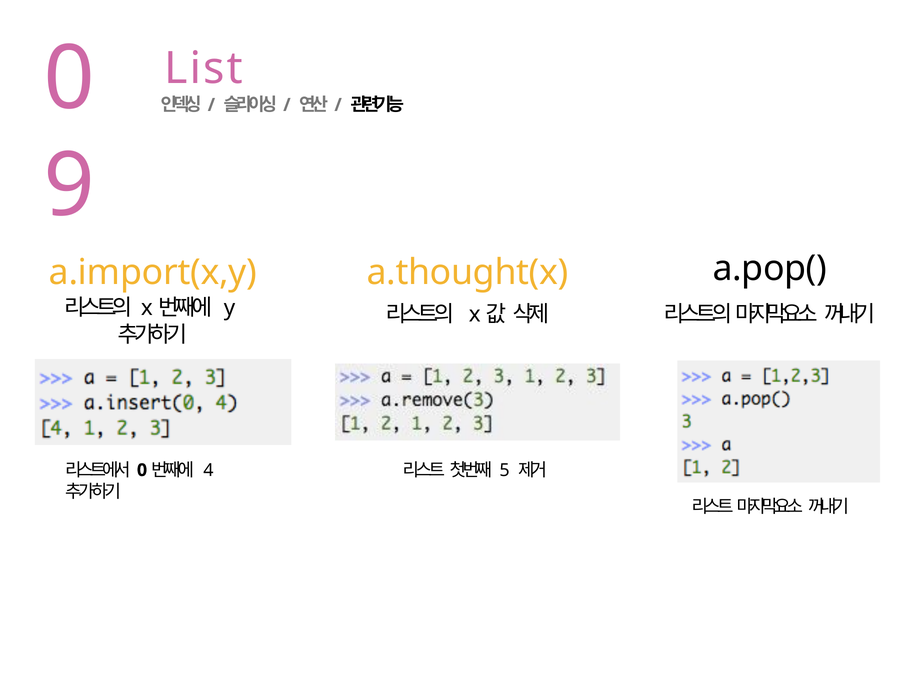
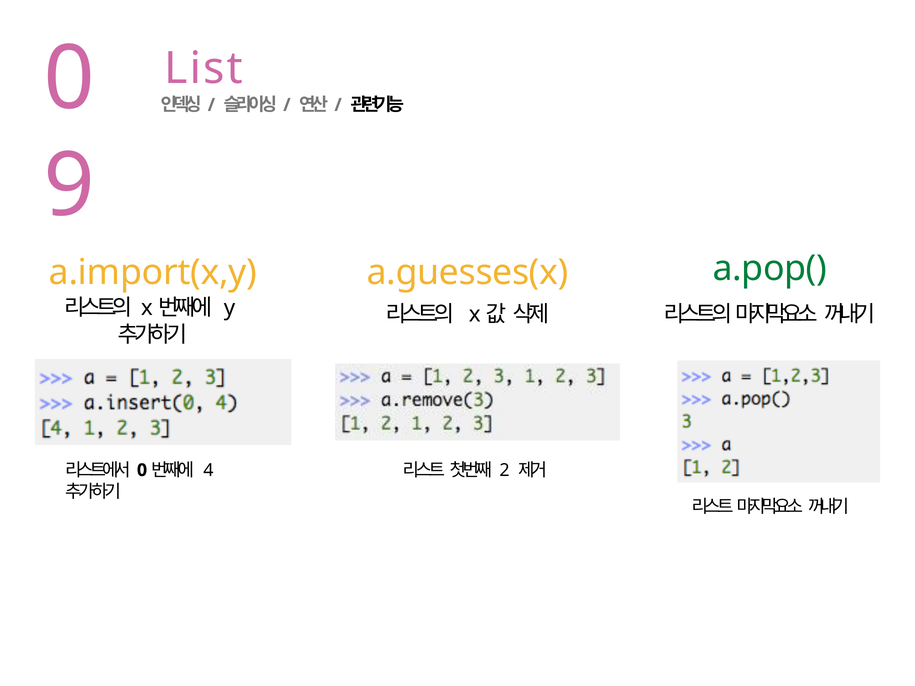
a.pop( colour: black -> green
a.thought(x: a.thought(x -> a.guesses(x
5: 5 -> 2
